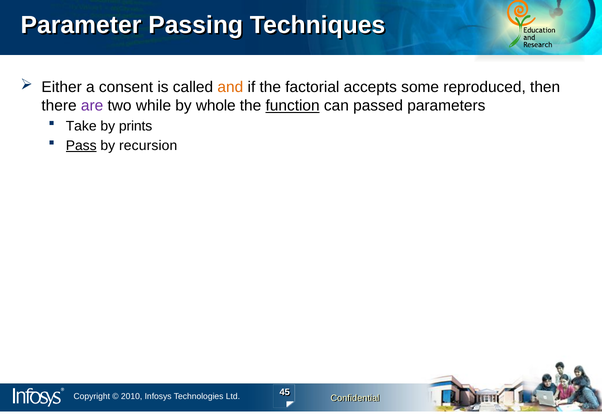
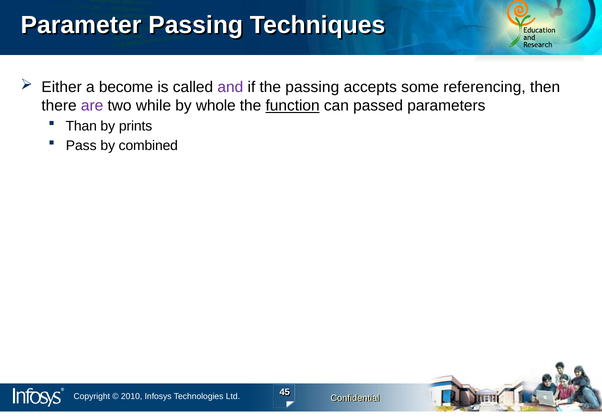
consent: consent -> become
and colour: orange -> purple
the factorial: factorial -> passing
reproduced: reproduced -> referencing
Take: Take -> Than
Pass underline: present -> none
recursion: recursion -> combined
